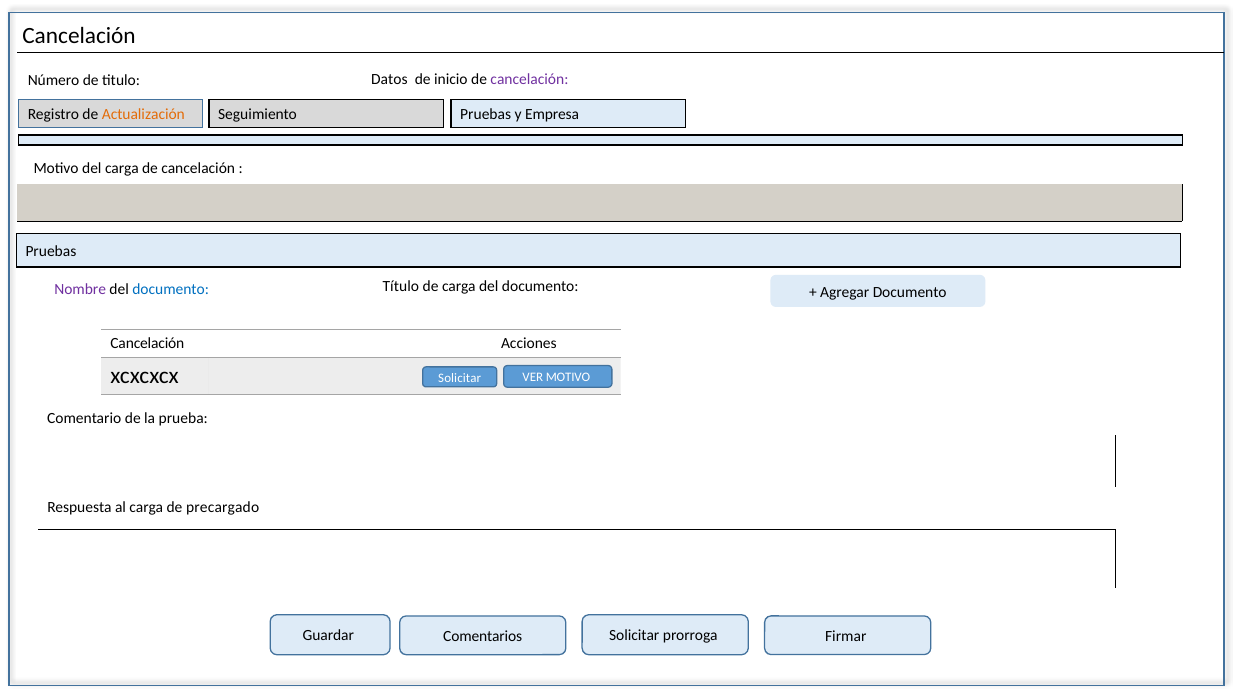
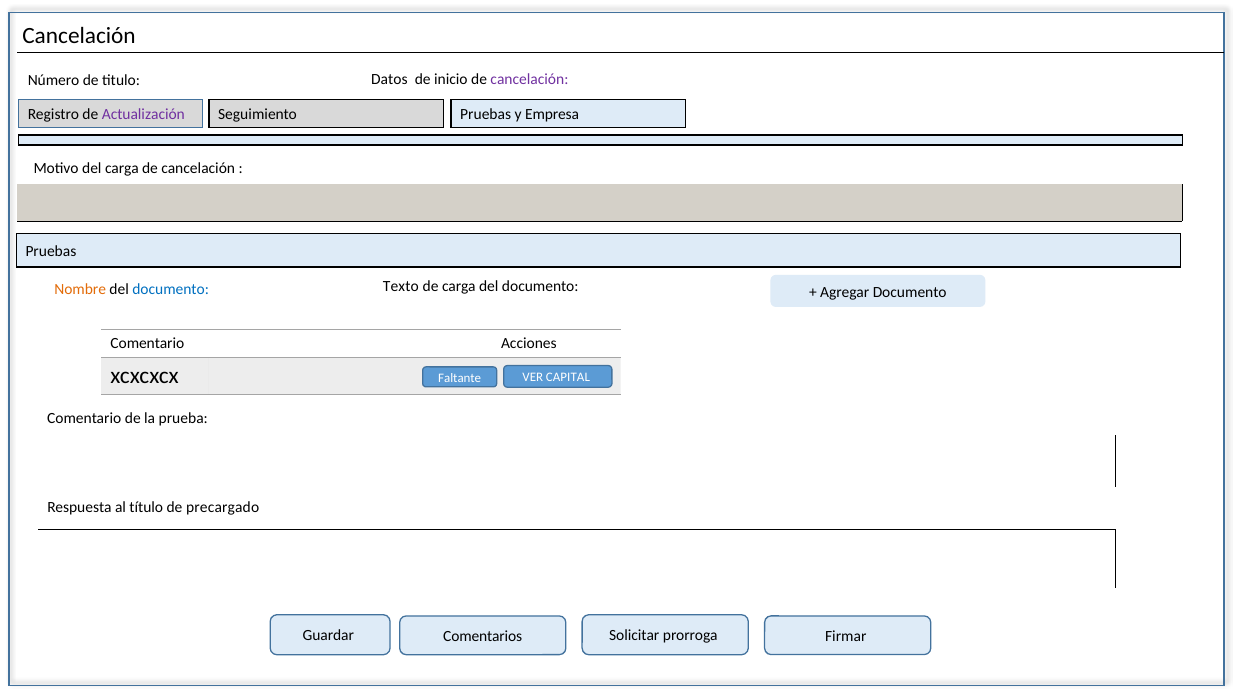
Actualización colour: orange -> purple
Título: Título -> Texto
Nombre colour: purple -> orange
Cancelación at (147, 344): Cancelación -> Comentario
xcxcxcx Solicitar: Solicitar -> Faltante
VER MOTIVO: MOTIVO -> CAPITAL
al carga: carga -> título
